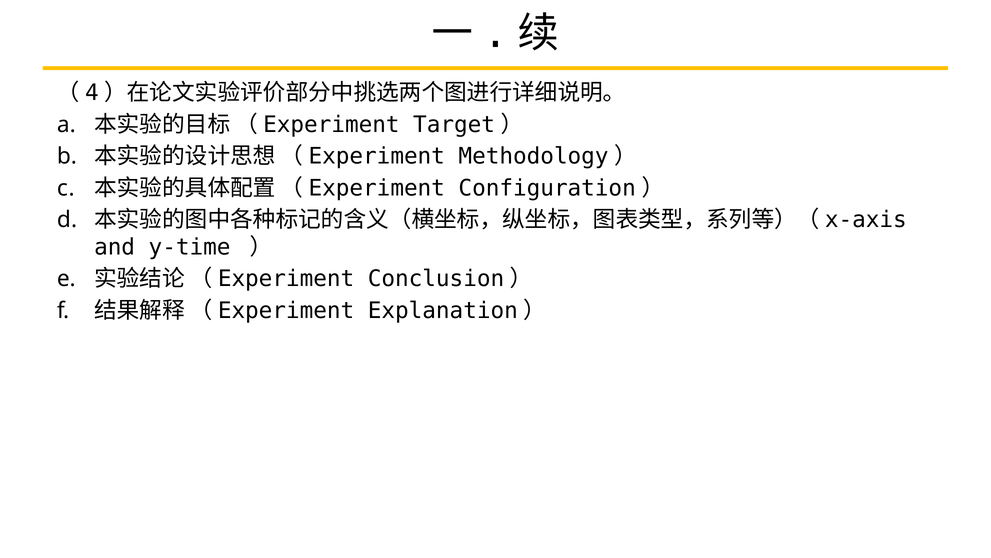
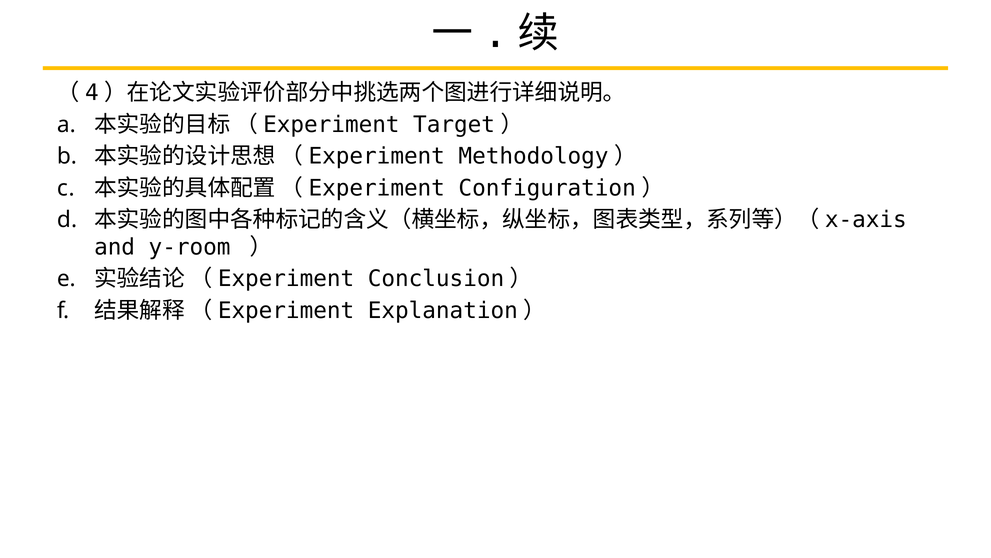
y-time: y-time -> y-room
